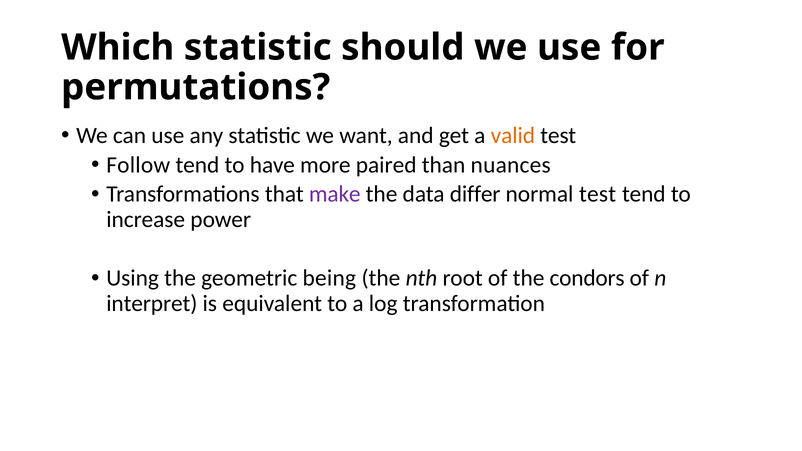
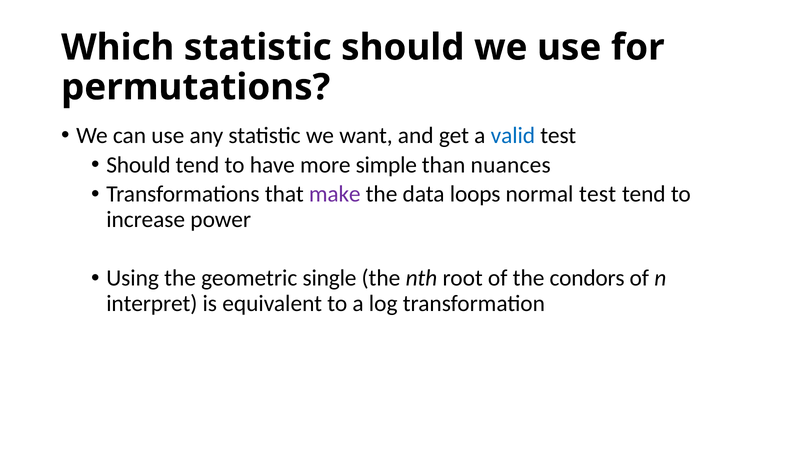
valid colour: orange -> blue
Follow at (138, 165): Follow -> Should
paired: paired -> simple
differ: differ -> loops
being: being -> single
